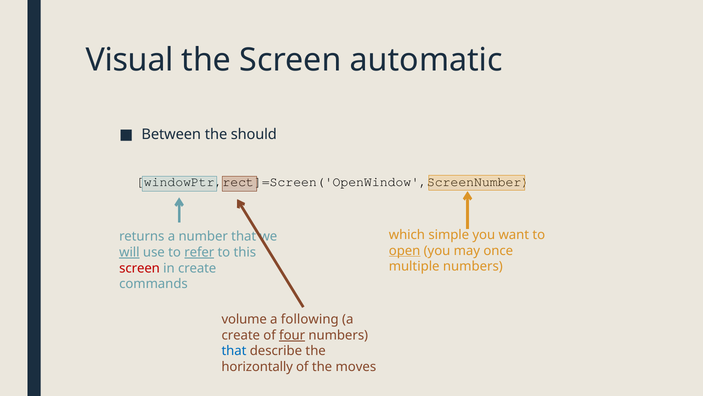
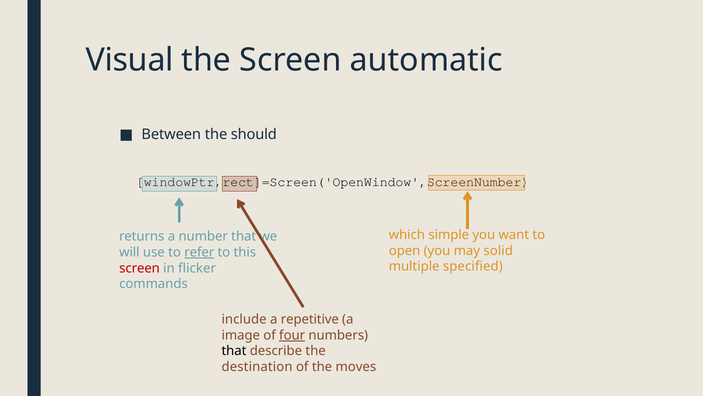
open underline: present -> none
once: once -> solid
will underline: present -> none
multiple numbers: numbers -> specified
in create: create -> flicker
volume: volume -> include
following: following -> repetitive
create at (241, 335): create -> image
that at (234, 351) colour: blue -> black
horizontally: horizontally -> destination
